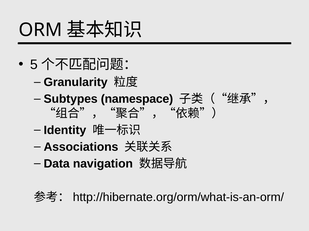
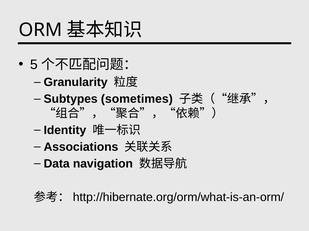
namespace: namespace -> sometimes
